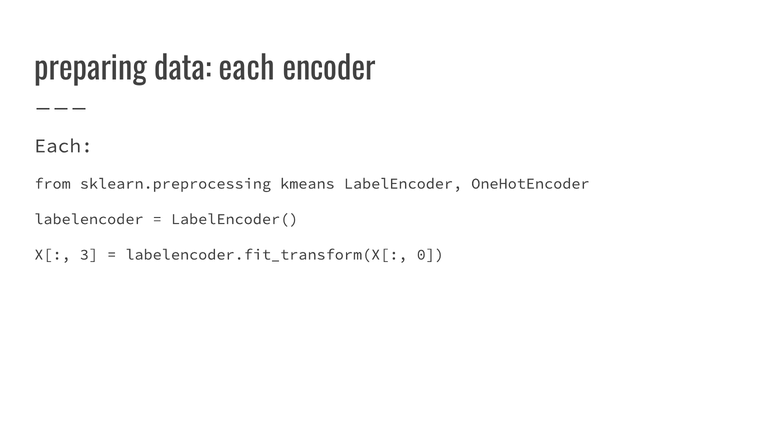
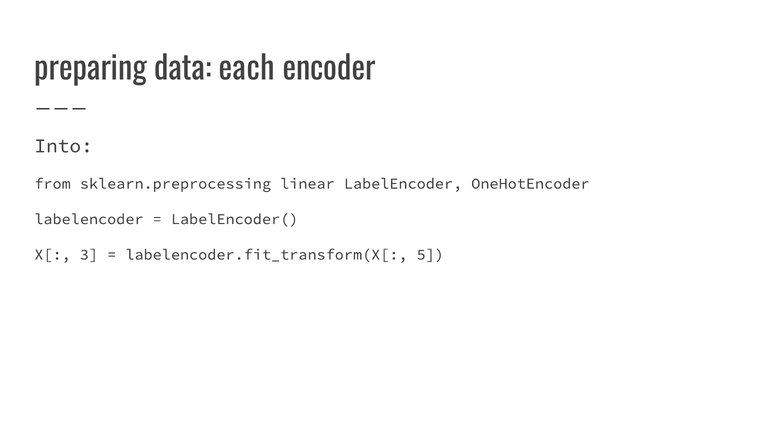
Each at (64, 146): Each -> Into
kmeans: kmeans -> linear
0: 0 -> 5
